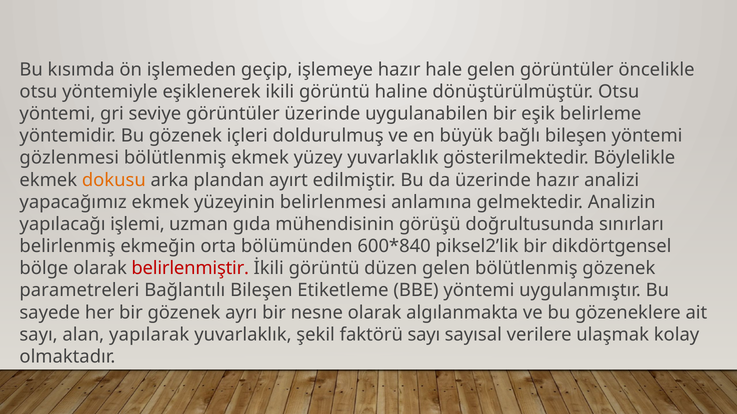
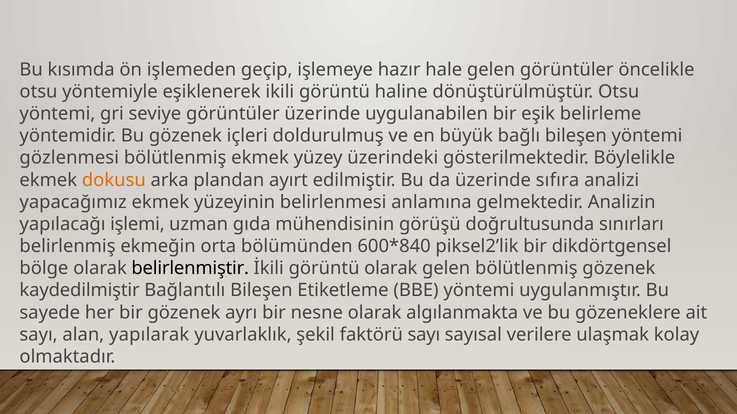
yüzey yuvarlaklık: yuvarlaklık -> üzerindeki
üzerinde hazır: hazır -> sıfıra
belirlenmiştir colour: red -> black
görüntü düzen: düzen -> olarak
parametreleri: parametreleri -> kaydedilmiştir
